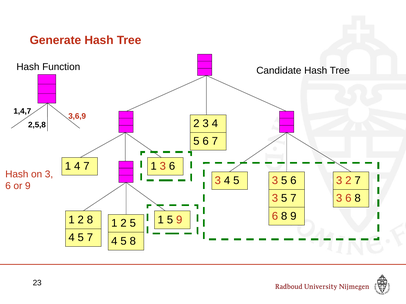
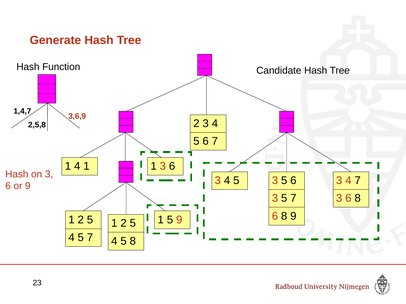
4 7: 7 -> 1
5 3 2: 2 -> 4
8 at (90, 220): 8 -> 5
